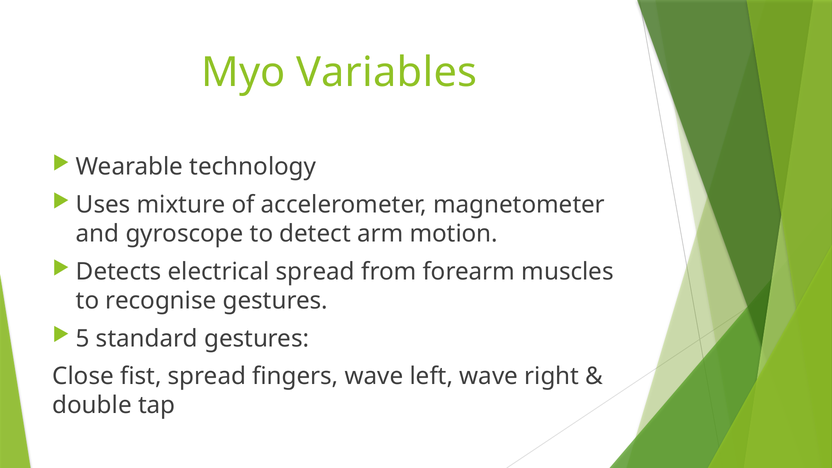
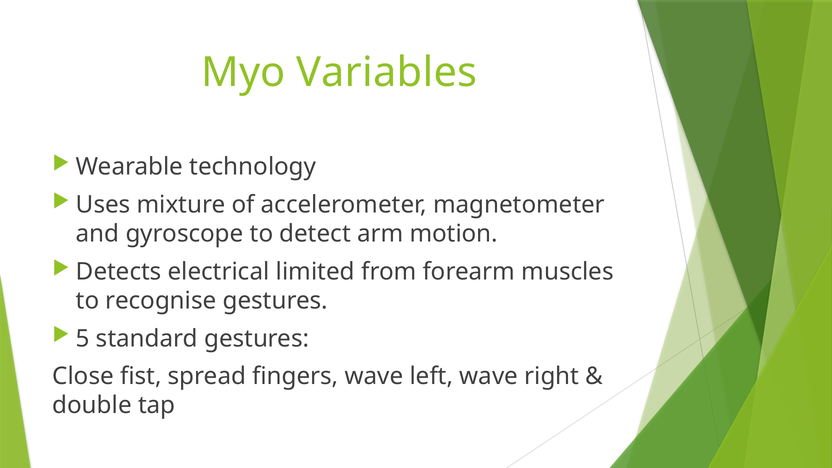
electrical spread: spread -> limited
